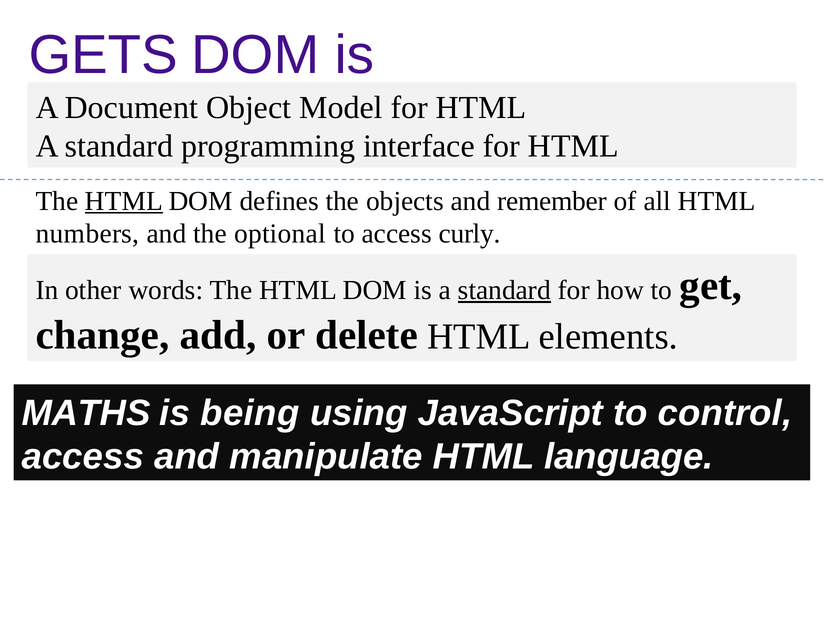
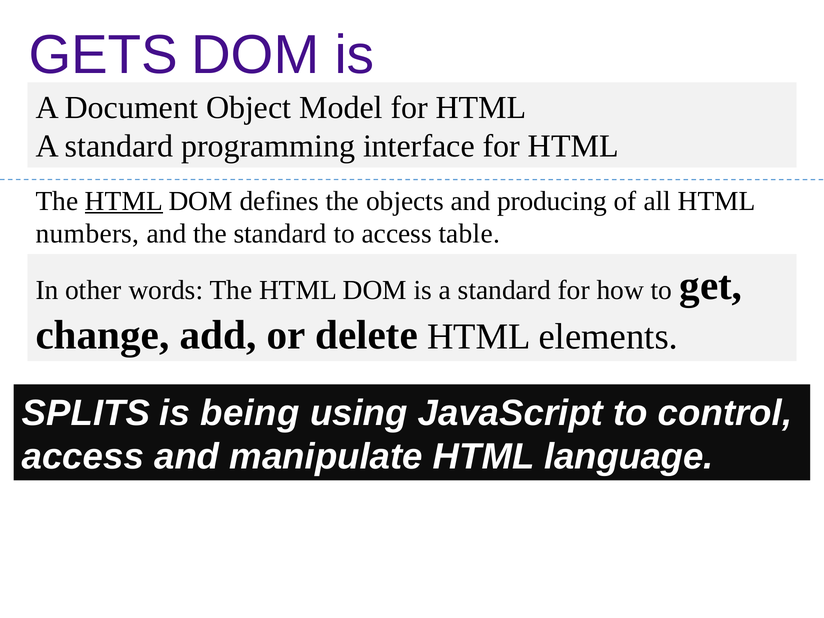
remember: remember -> producing
the optional: optional -> standard
curly: curly -> table
standard at (504, 290) underline: present -> none
MATHS: MATHS -> SPLITS
